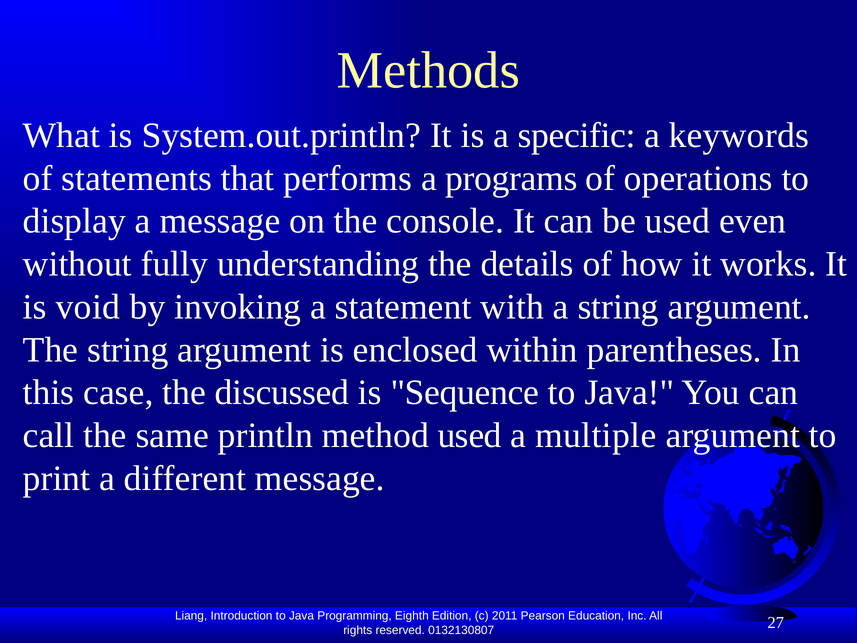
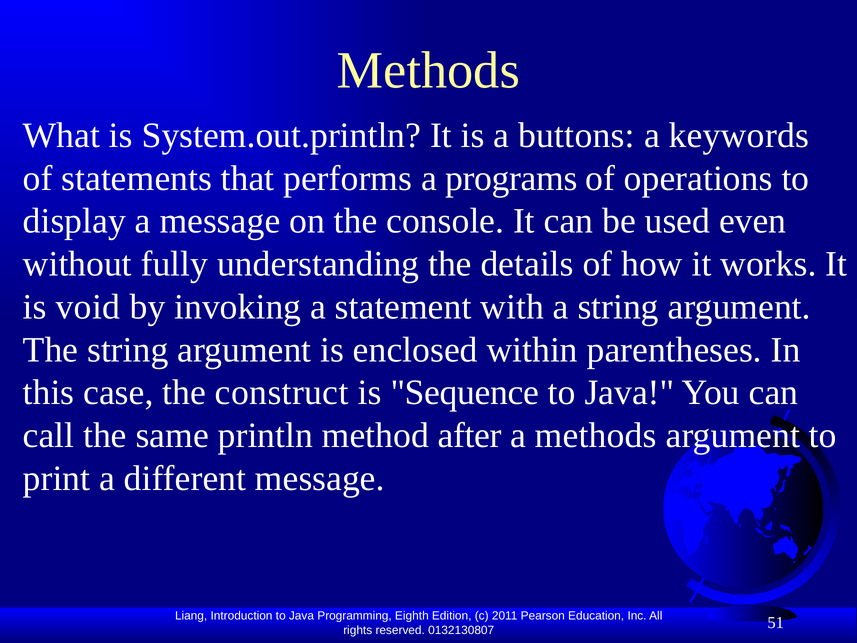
specific: specific -> buttons
discussed: discussed -> construct
method used: used -> after
a multiple: multiple -> methods
27: 27 -> 51
